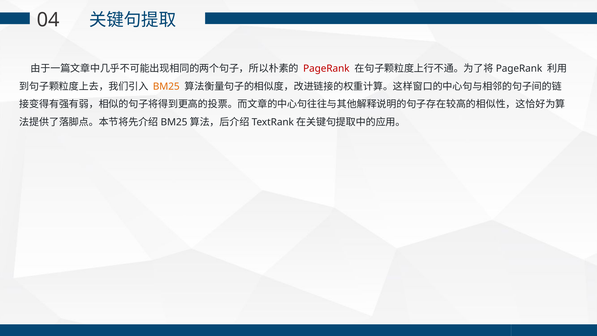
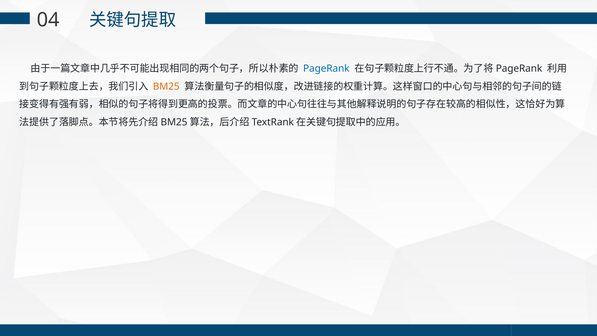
PageRank colour: red -> blue
